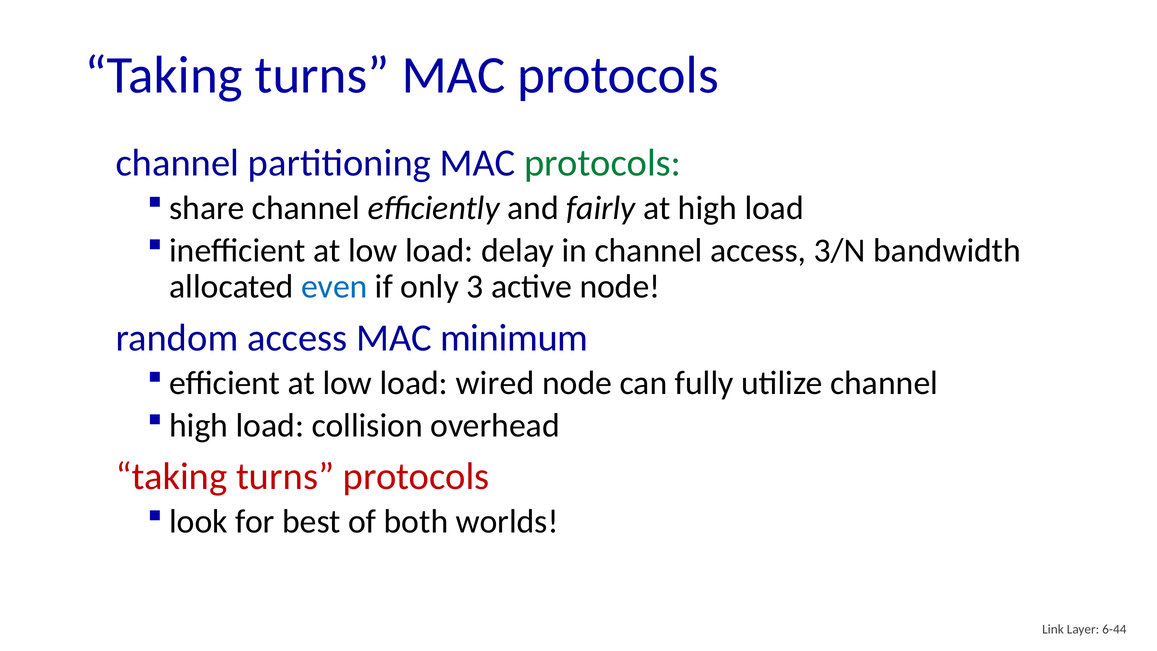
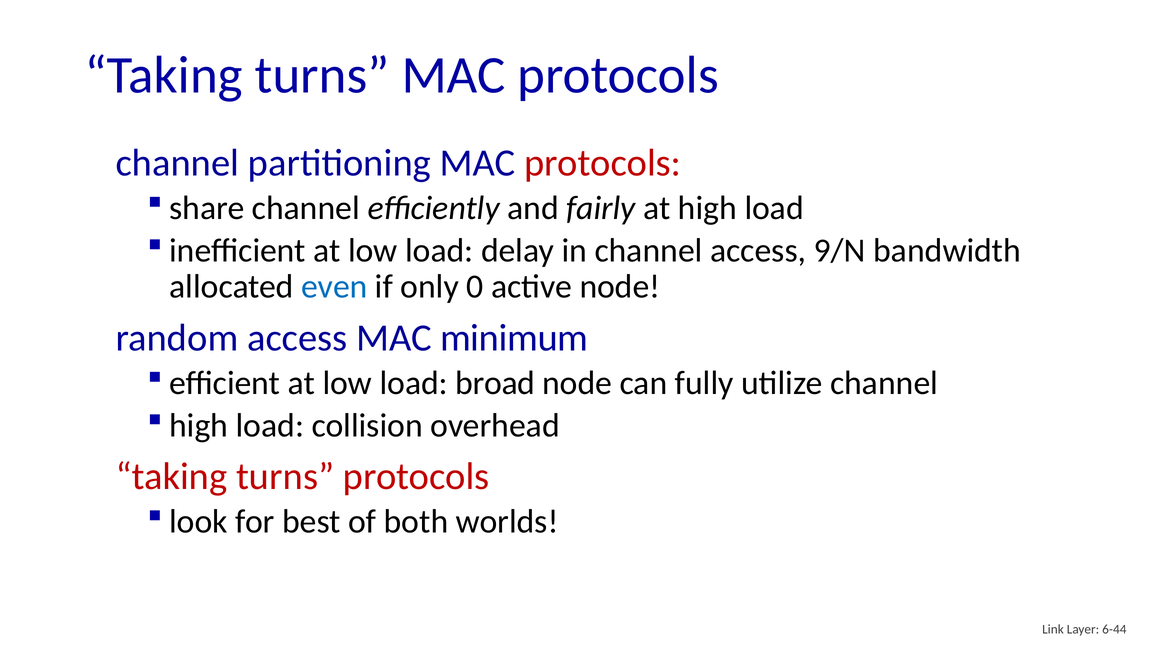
protocols at (603, 163) colour: green -> red
3/N: 3/N -> 9/N
3: 3 -> 0
wired: wired -> broad
